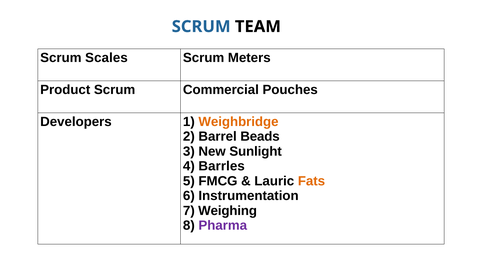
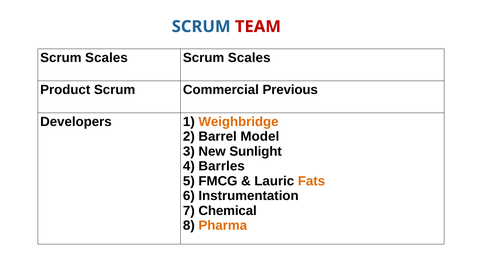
TEAM colour: black -> red
Meters at (249, 58): Meters -> Scales
Pouches: Pouches -> Previous
Beads: Beads -> Model
Weighing: Weighing -> Chemical
Pharma colour: purple -> orange
